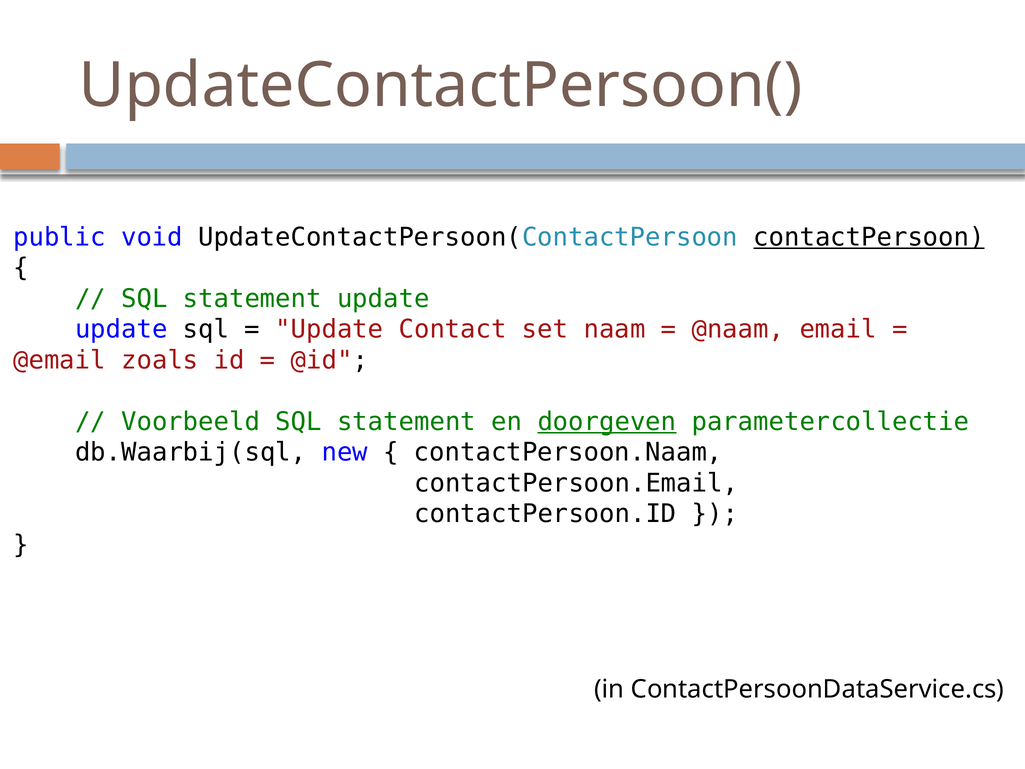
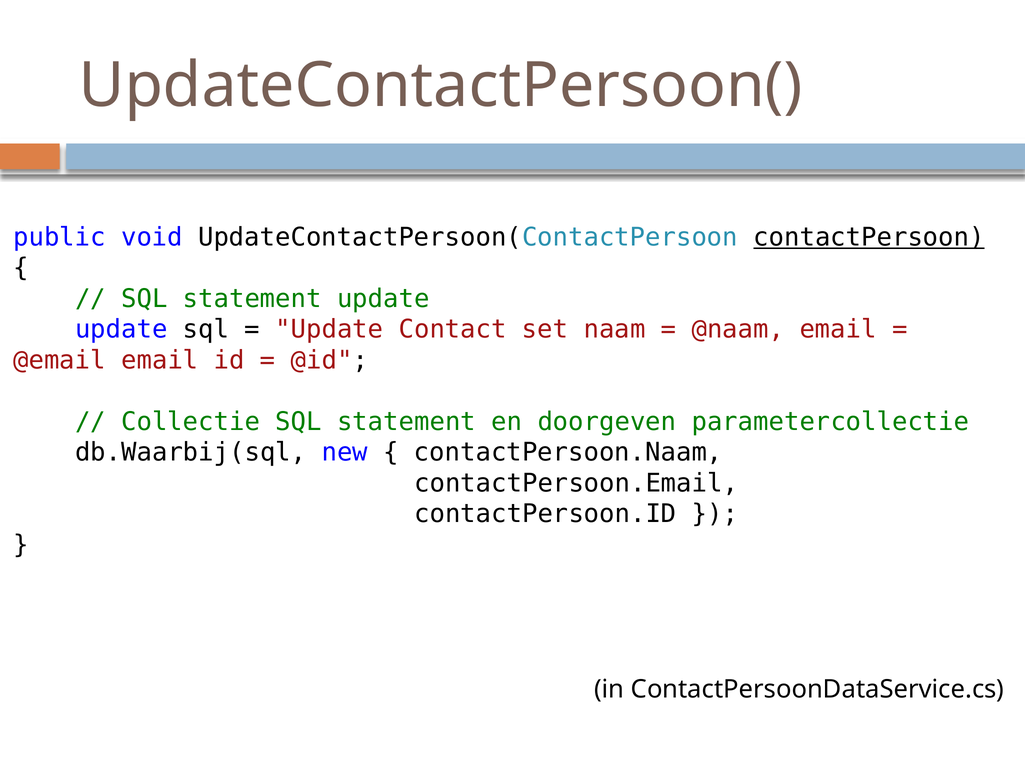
@email zoals: zoals -> email
Voorbeeld: Voorbeeld -> Collectie
doorgeven underline: present -> none
